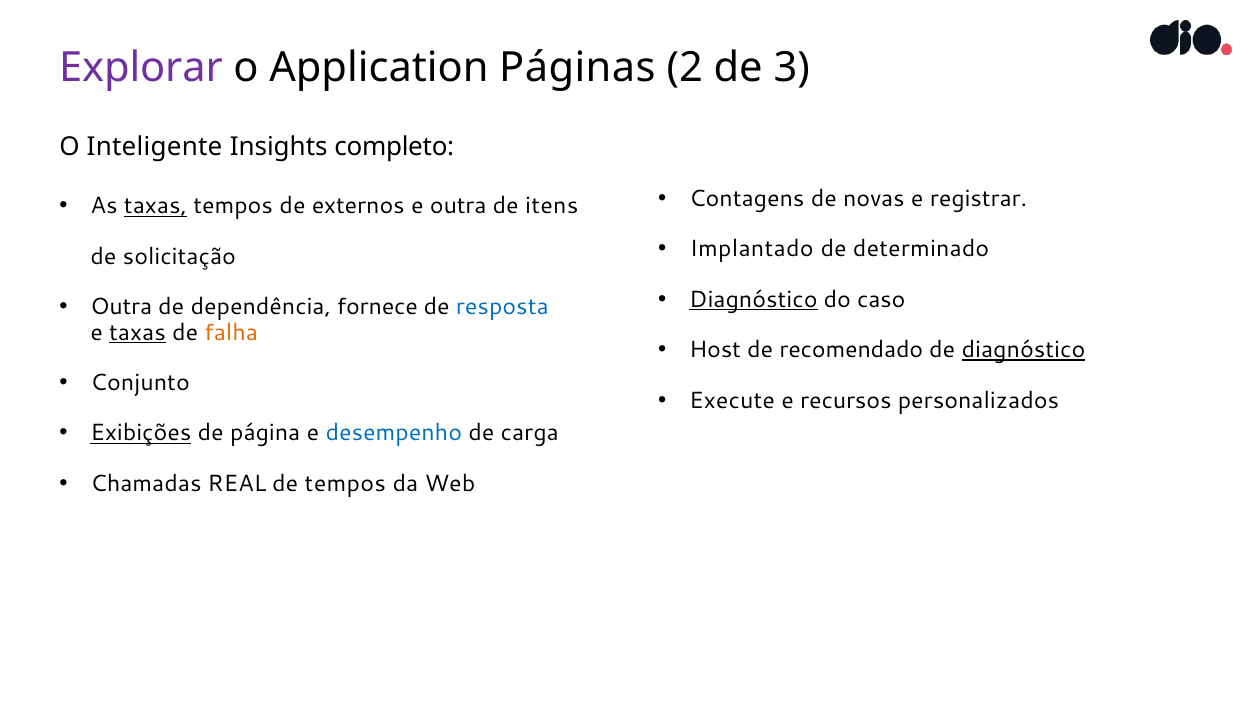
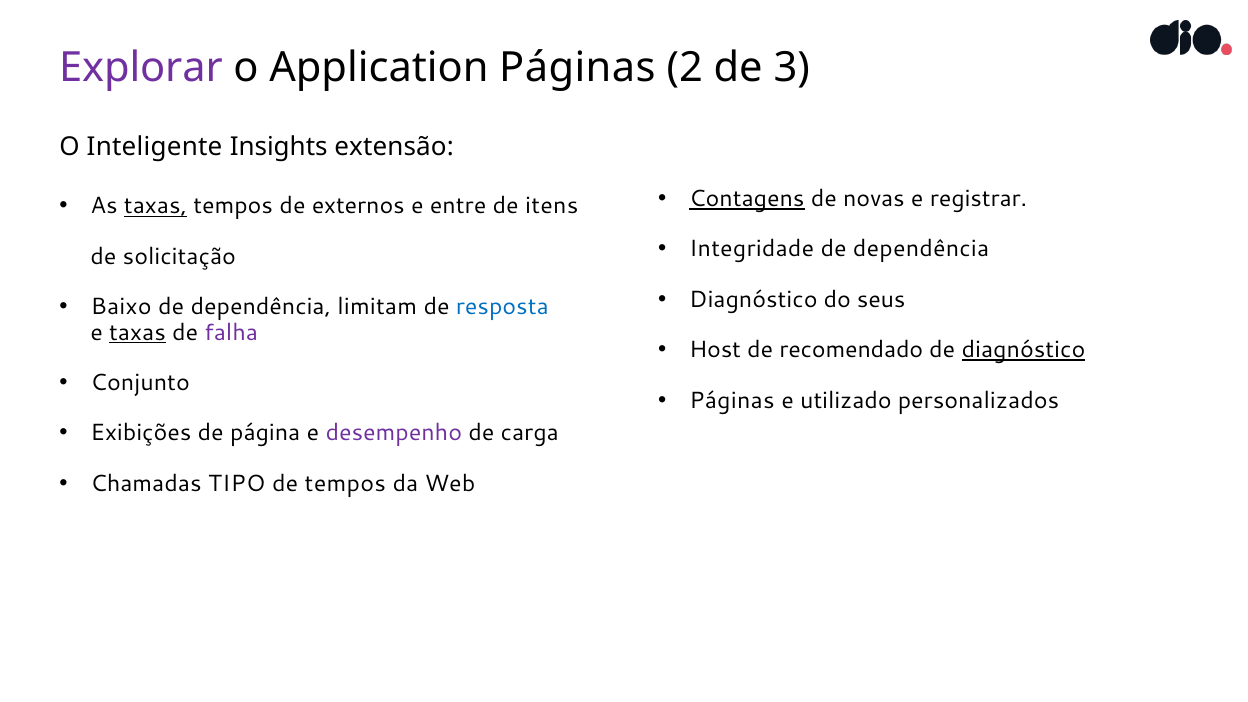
completo: completo -> extensão
Contagens underline: none -> present
e outra: outra -> entre
Implantado: Implantado -> Integridade
determinado at (921, 249): determinado -> dependência
Diagnóstico at (753, 300) underline: present -> none
caso: caso -> seus
Outra at (121, 307): Outra -> Baixo
fornece: fornece -> limitam
falha colour: orange -> purple
Execute at (732, 400): Execute -> Páginas
recursos: recursos -> utilizado
Exibições underline: present -> none
desempenho colour: blue -> purple
REAL: REAL -> TIPO
